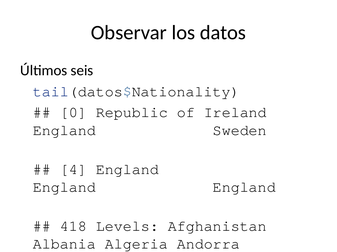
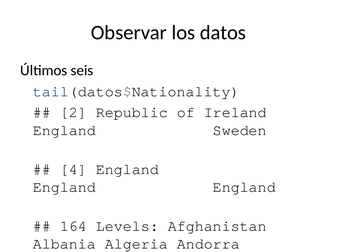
0: 0 -> 2
418: 418 -> 164
